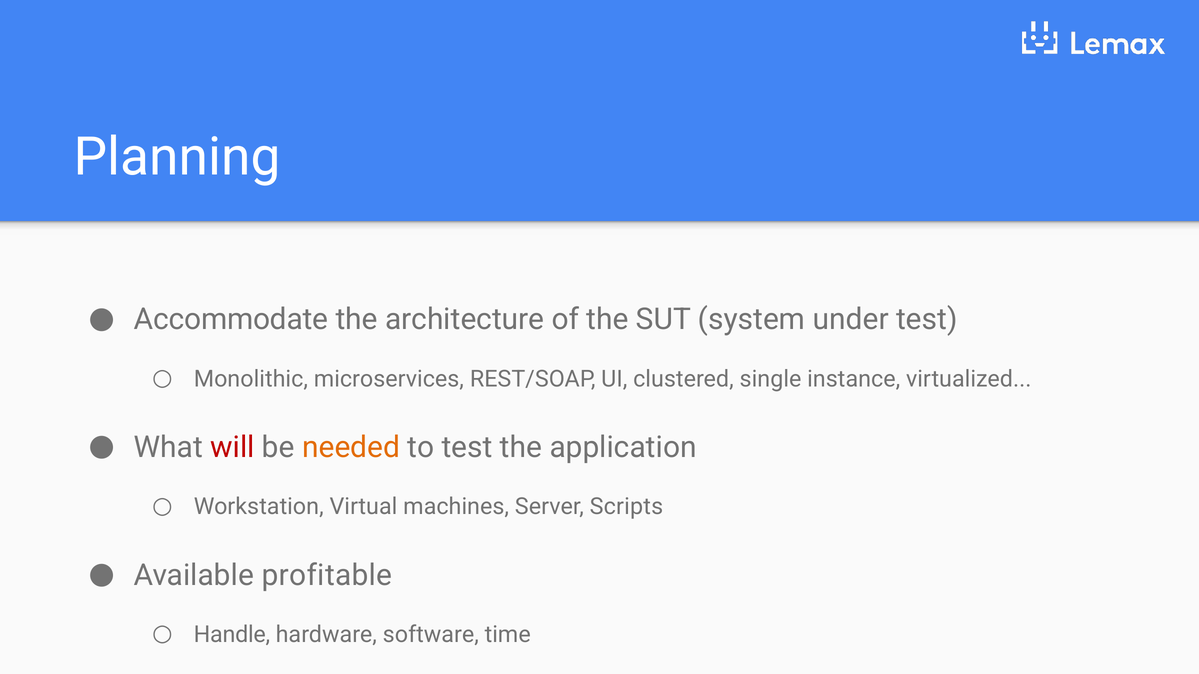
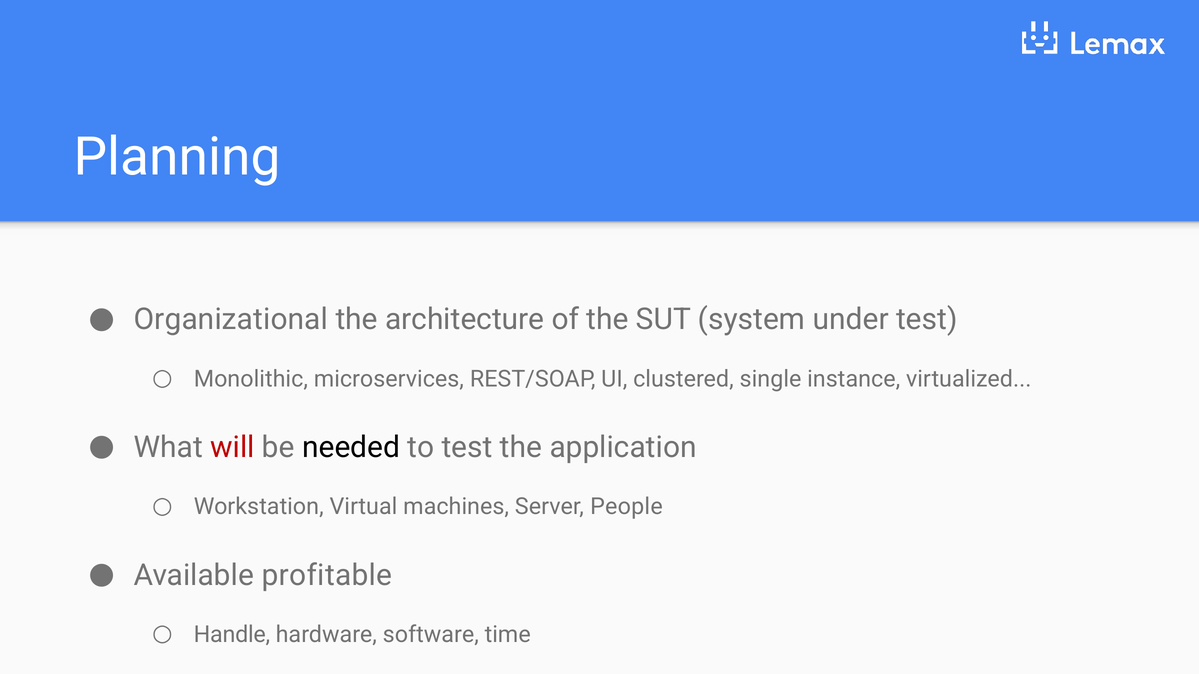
Accommodate: Accommodate -> Organizational
needed colour: orange -> black
Scripts: Scripts -> People
